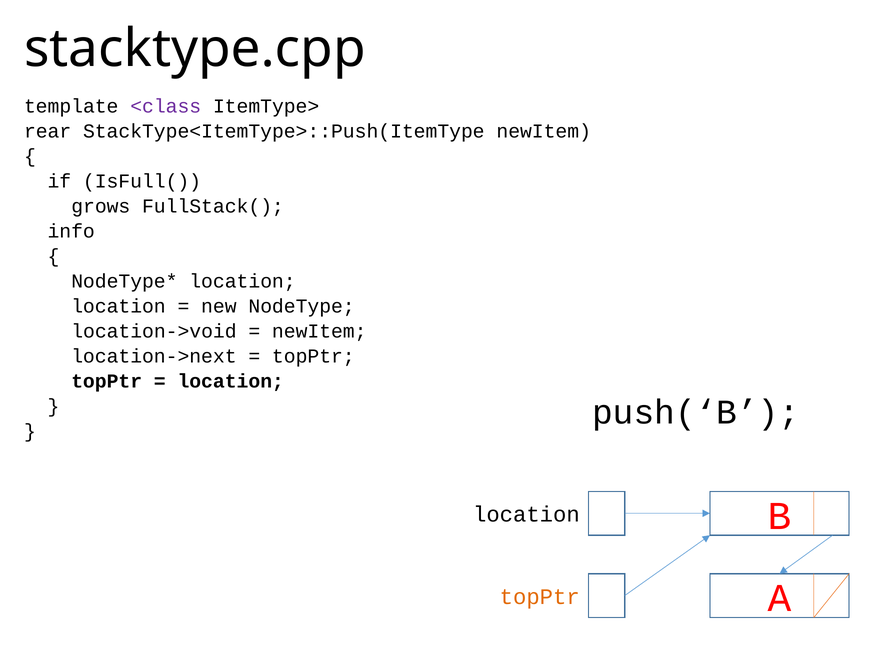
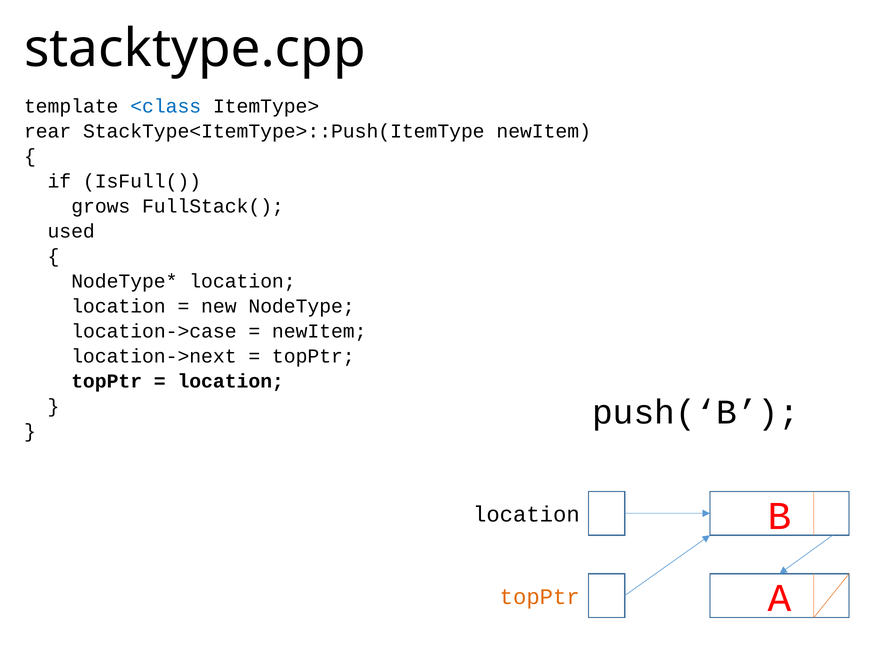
<class colour: purple -> blue
info: info -> used
location->void: location->void -> location->case
